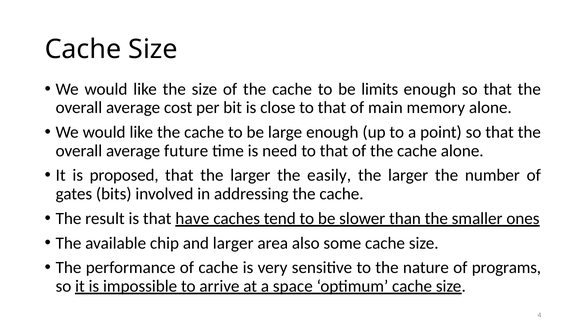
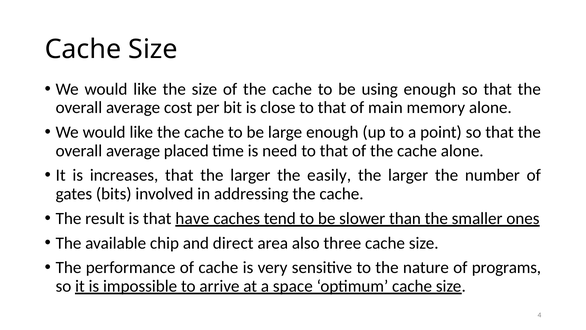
limits: limits -> using
future: future -> placed
proposed: proposed -> increases
and larger: larger -> direct
some: some -> three
